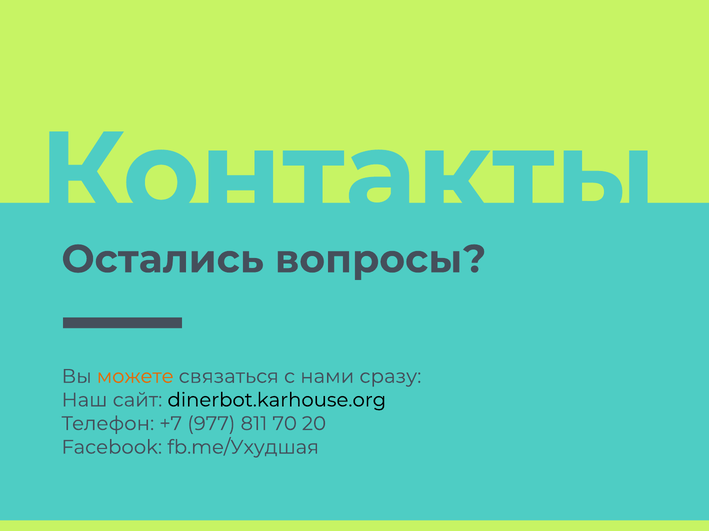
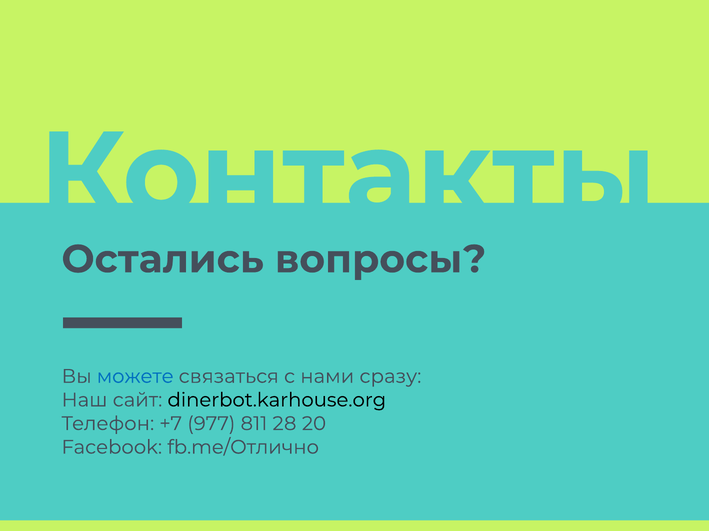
можете colour: orange -> blue
70: 70 -> 28
fb.me/Ухудшая: fb.me/Ухудшая -> fb.me/Отлично
